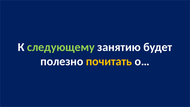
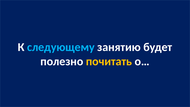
следующему colour: light green -> light blue
